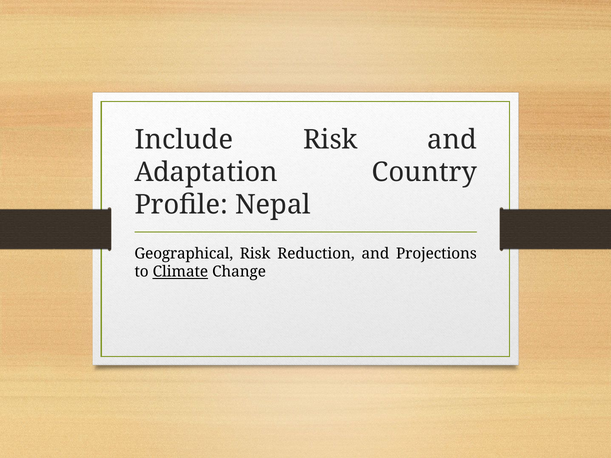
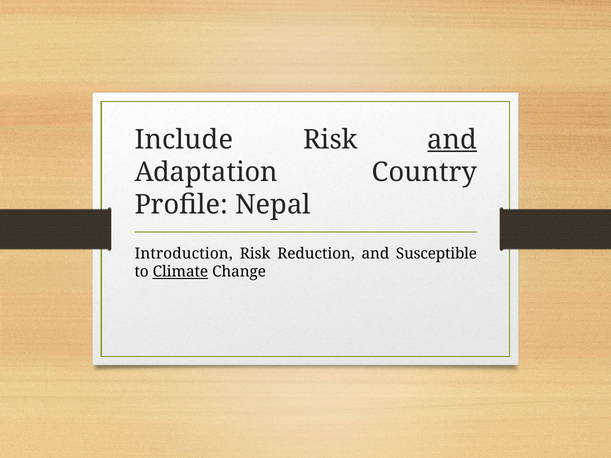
and at (452, 140) underline: none -> present
Geographical: Geographical -> Introduction
Projections: Projections -> Susceptible
